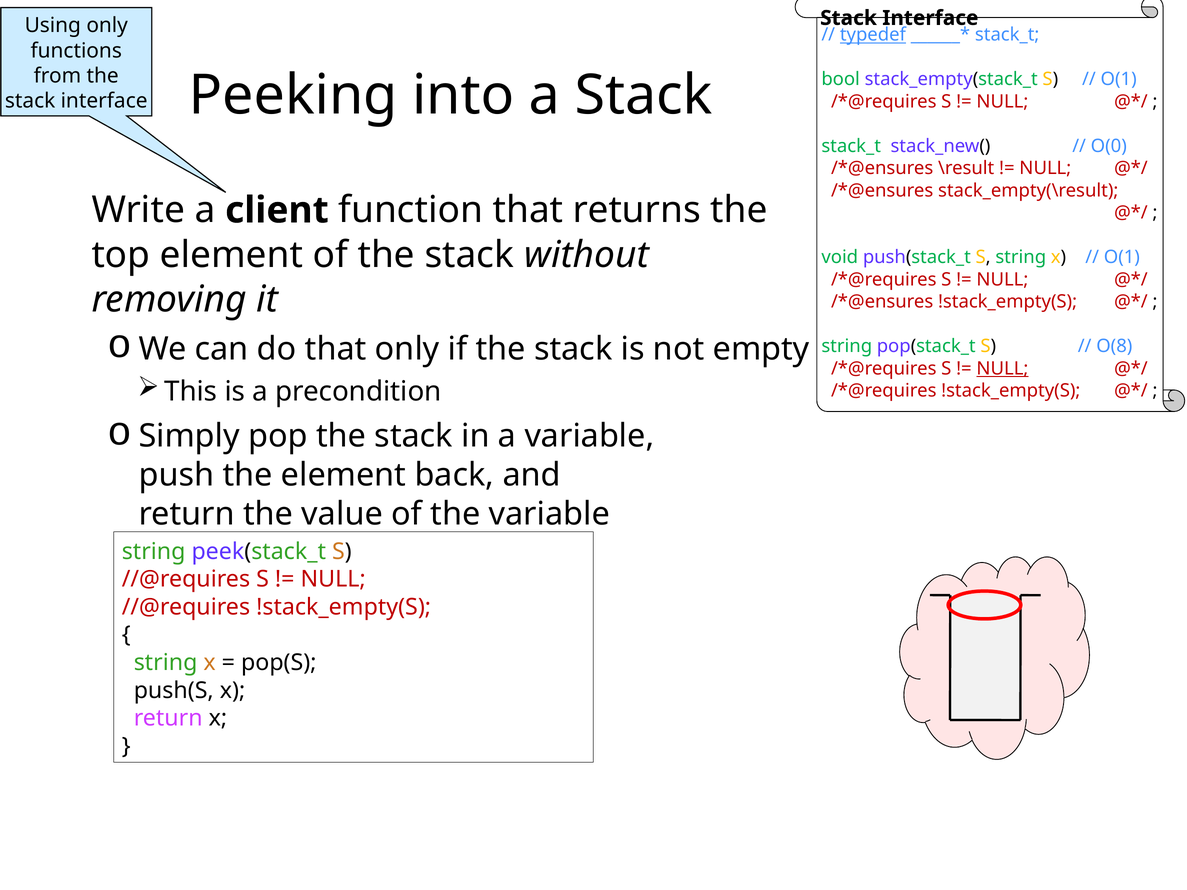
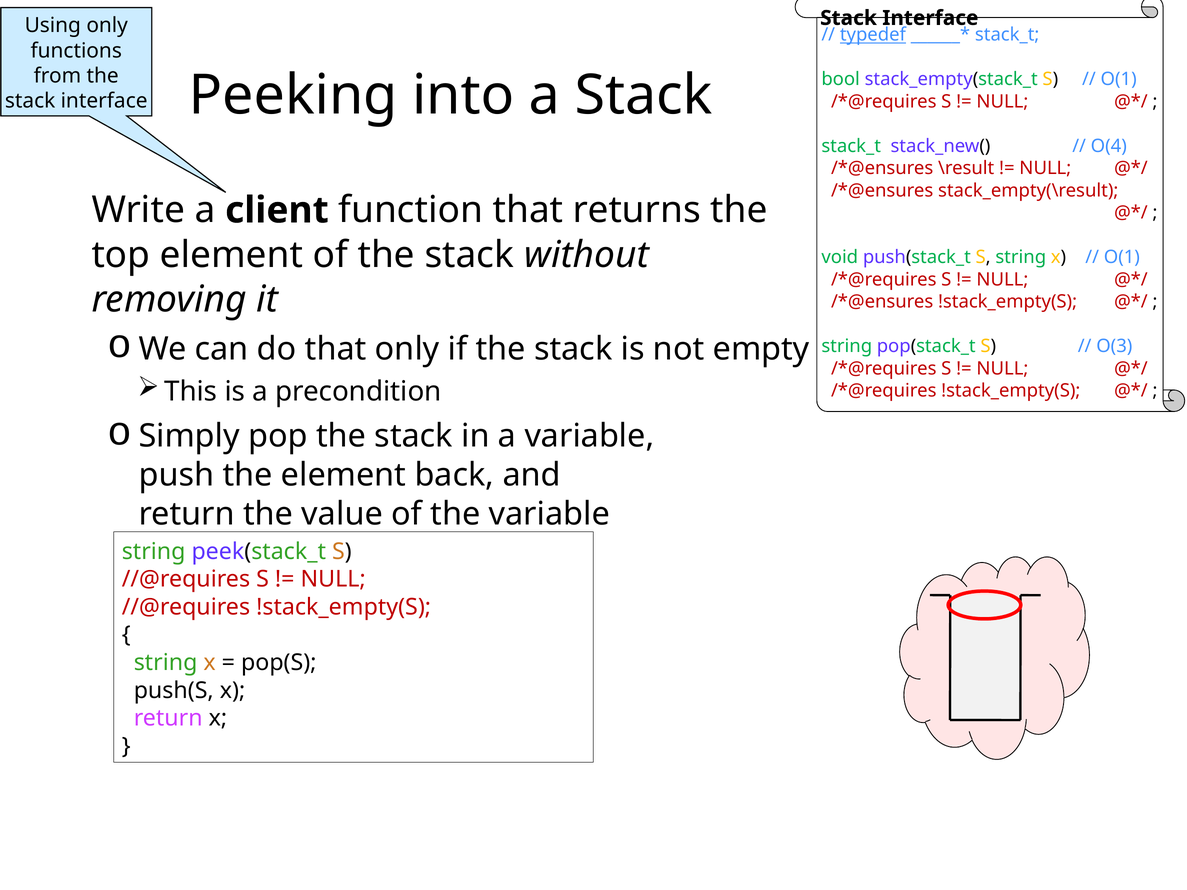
O(0: O(0 -> O(4
O(8: O(8 -> O(3
NULL at (1002, 369) underline: present -> none
